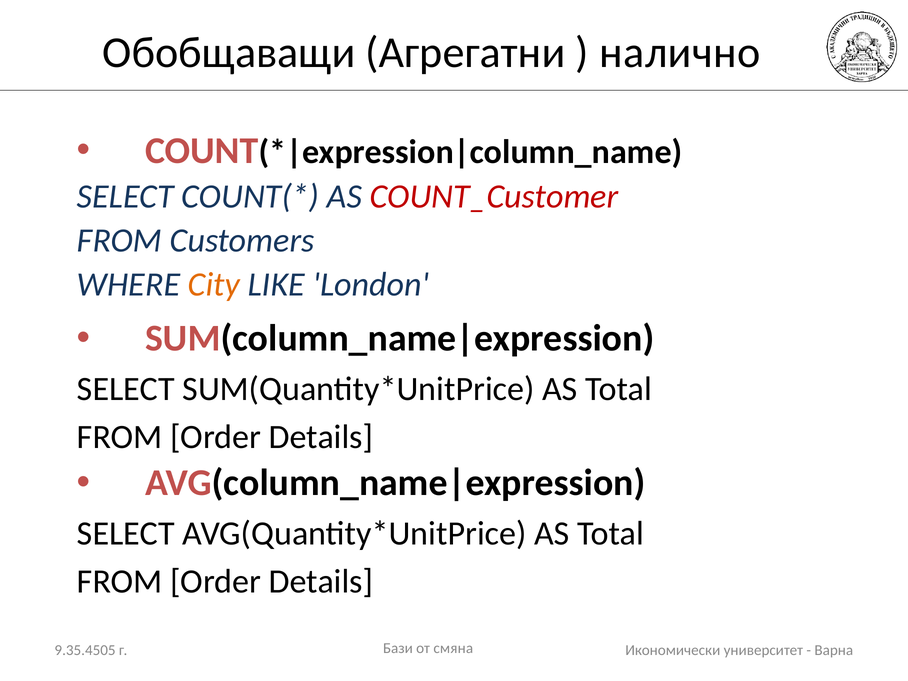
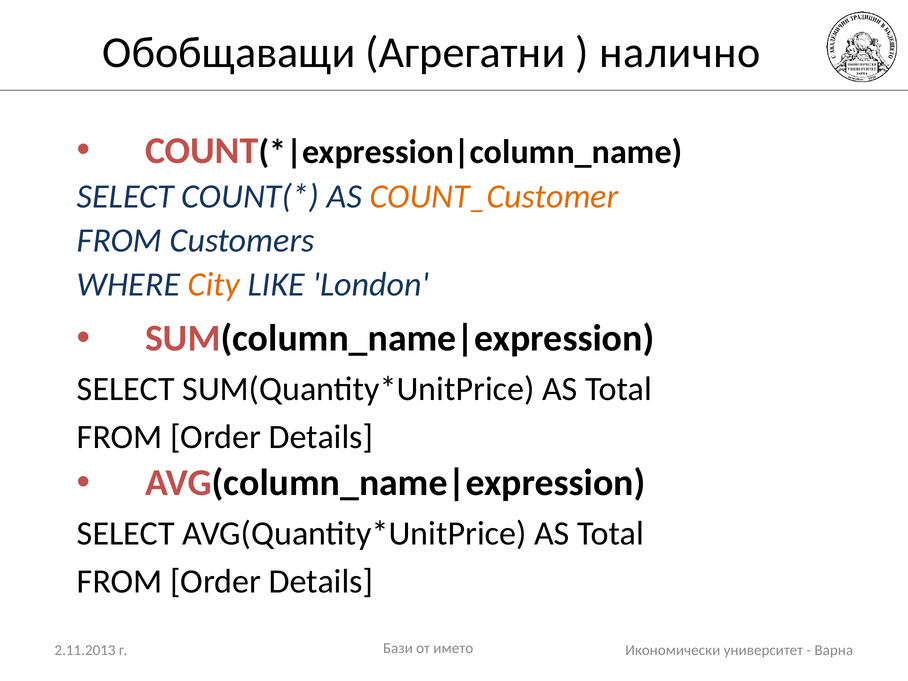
COUNT_Customer colour: red -> orange
9.35.4505: 9.35.4505 -> 2.11.2013
смяна: смяна -> името
